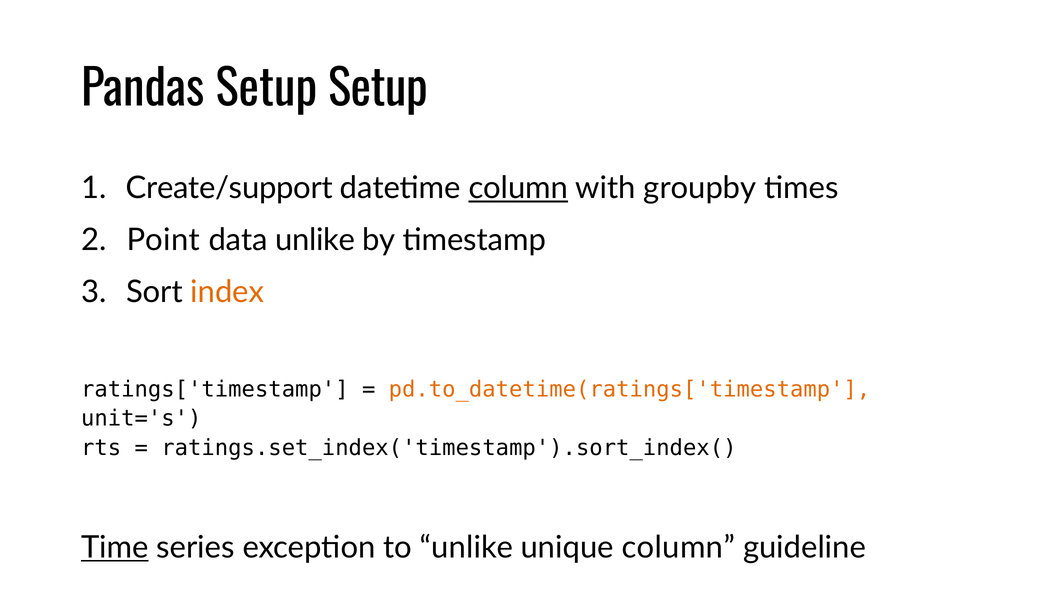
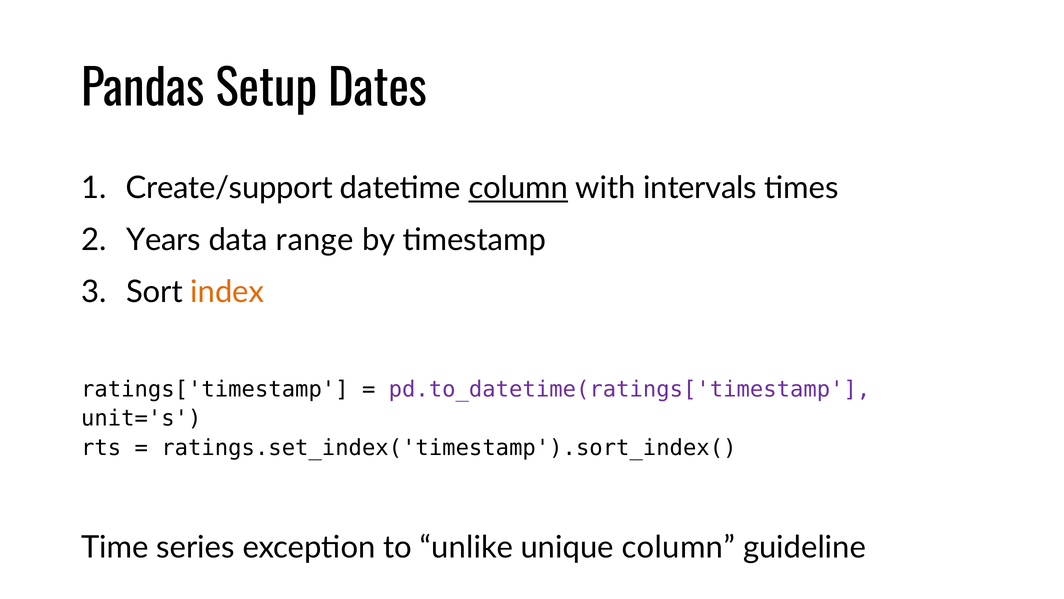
Setup Setup: Setup -> Dates
groupby: groupby -> intervals
Point: Point -> Years
data unlike: unlike -> range
pd.to_datetime(ratings['timestamp colour: orange -> purple
Time underline: present -> none
